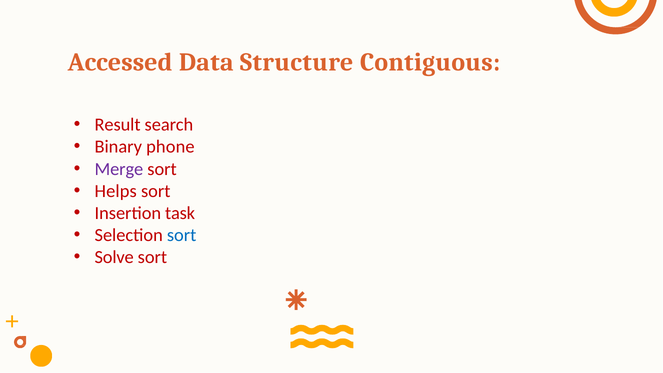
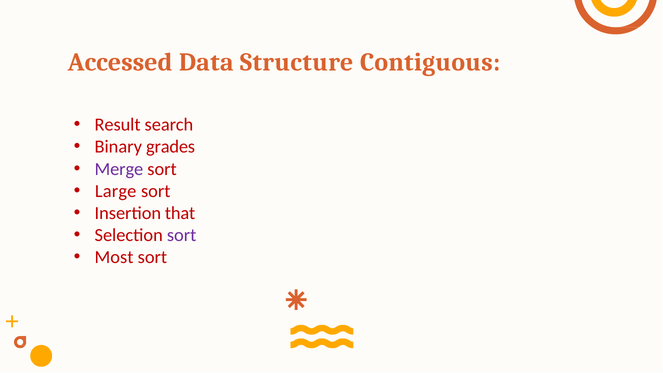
phone: phone -> grades
Helps: Helps -> Large
task: task -> that
sort at (182, 235) colour: blue -> purple
Solve: Solve -> Most
